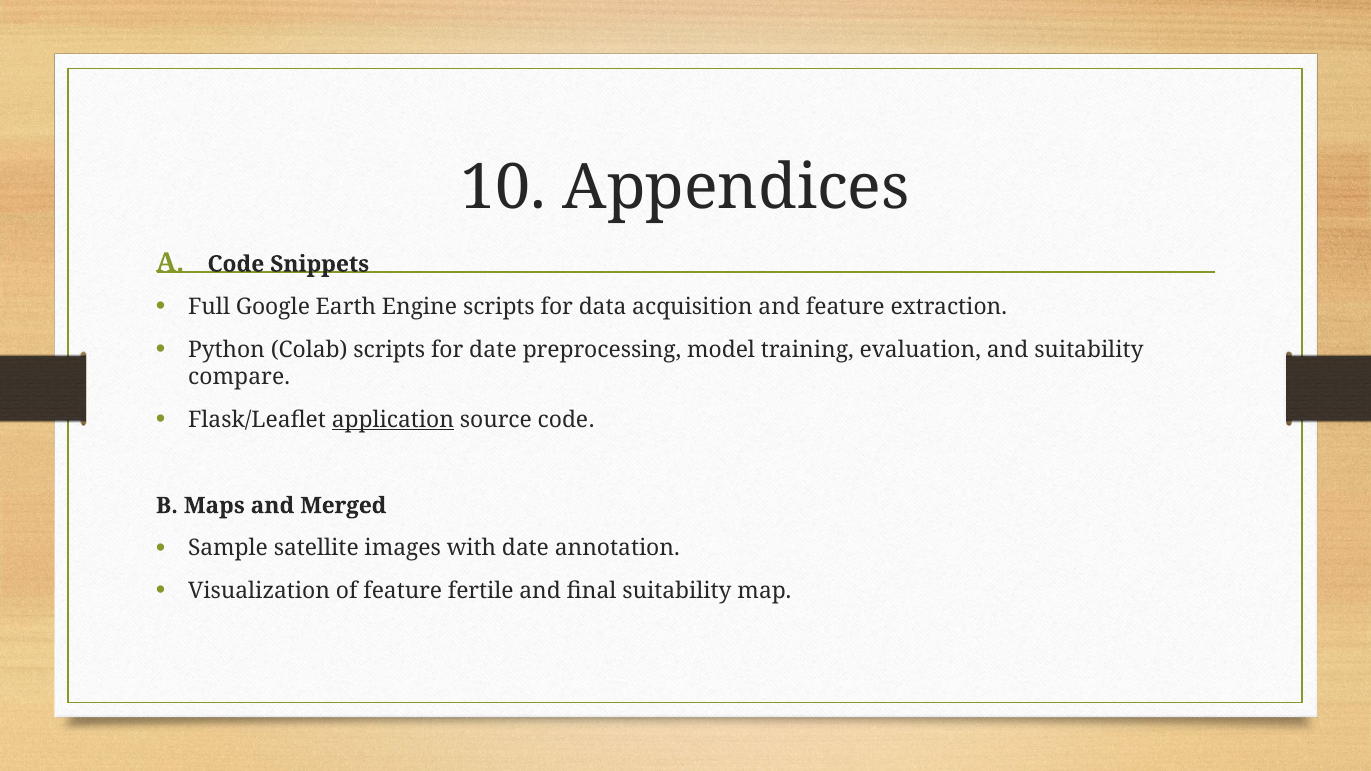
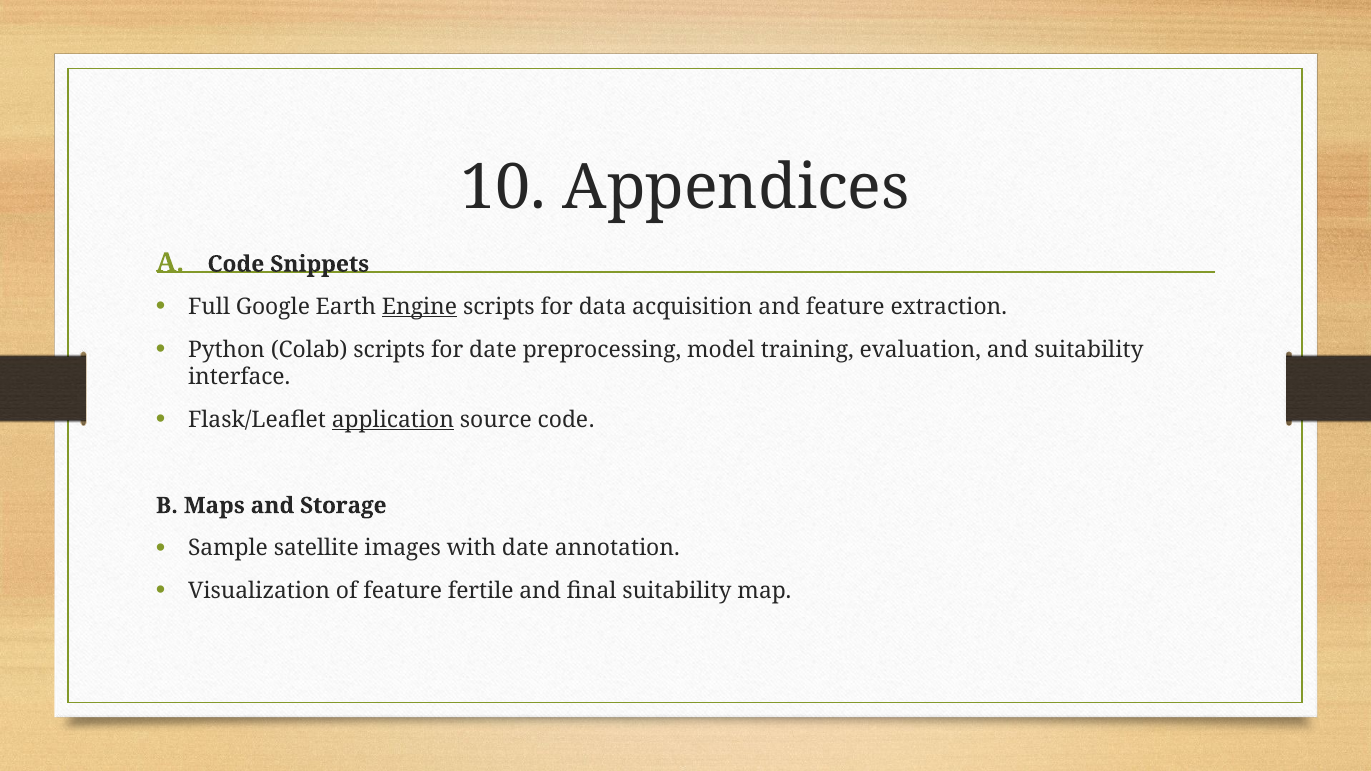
Engine underline: none -> present
compare: compare -> interface
Merged: Merged -> Storage
